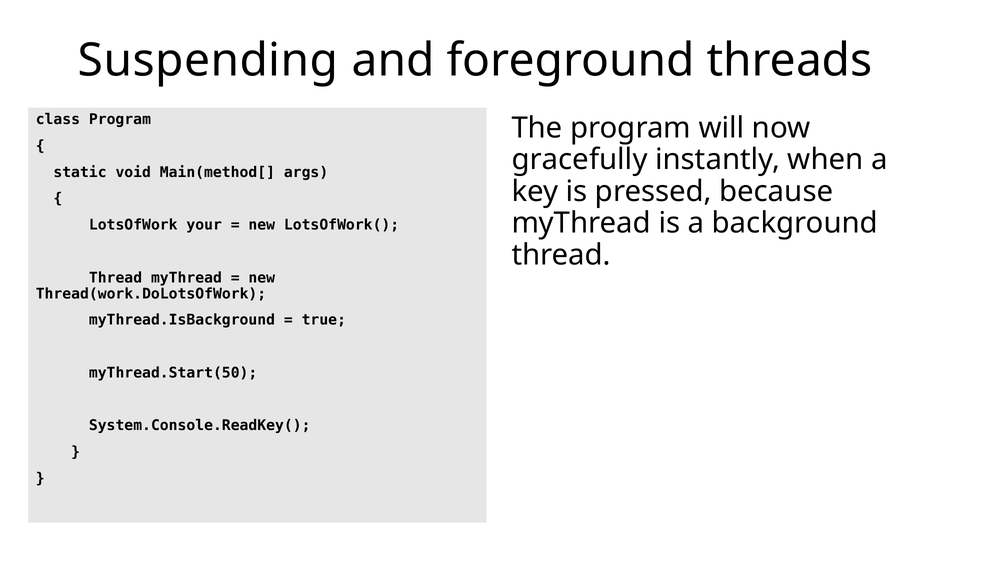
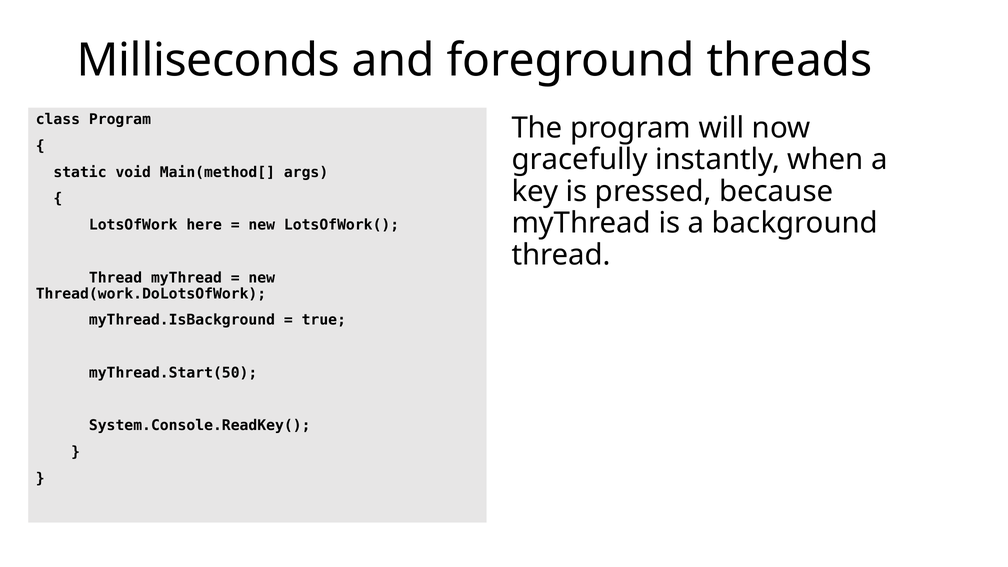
Suspending: Suspending -> Milliseconds
your: your -> here
